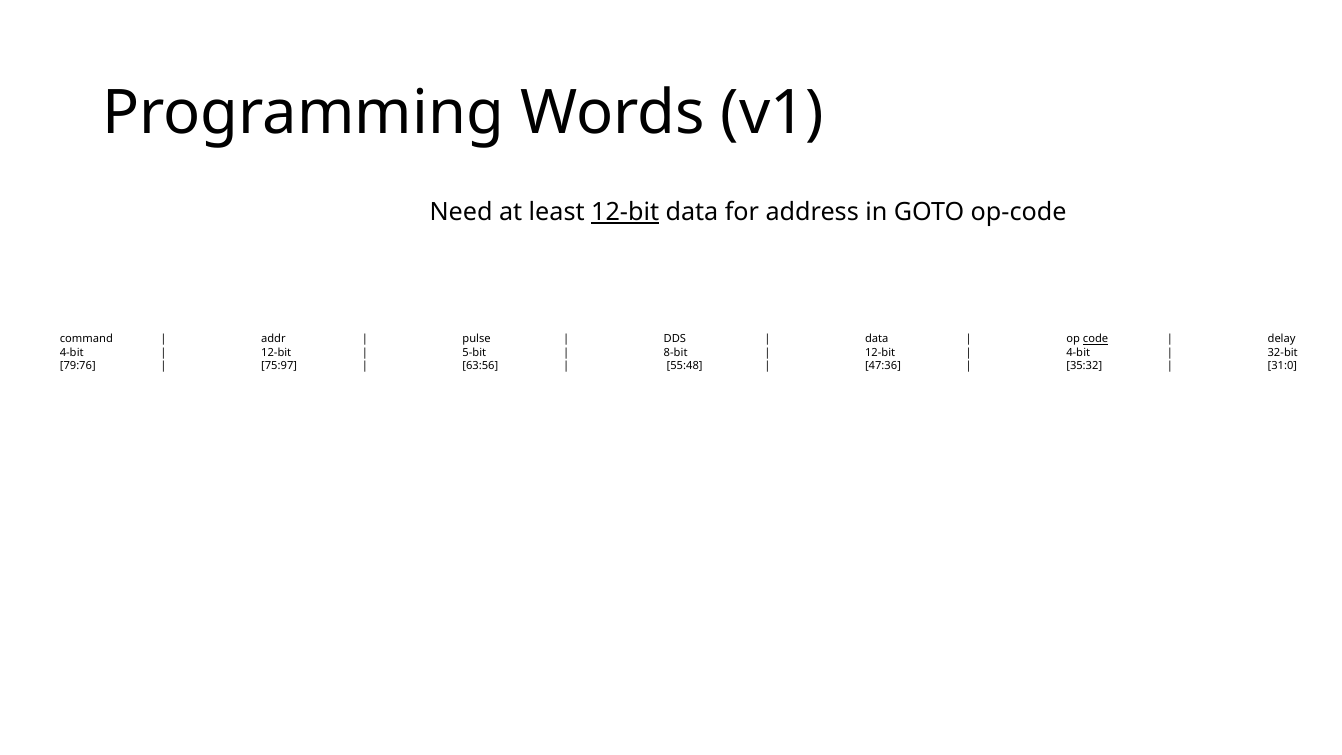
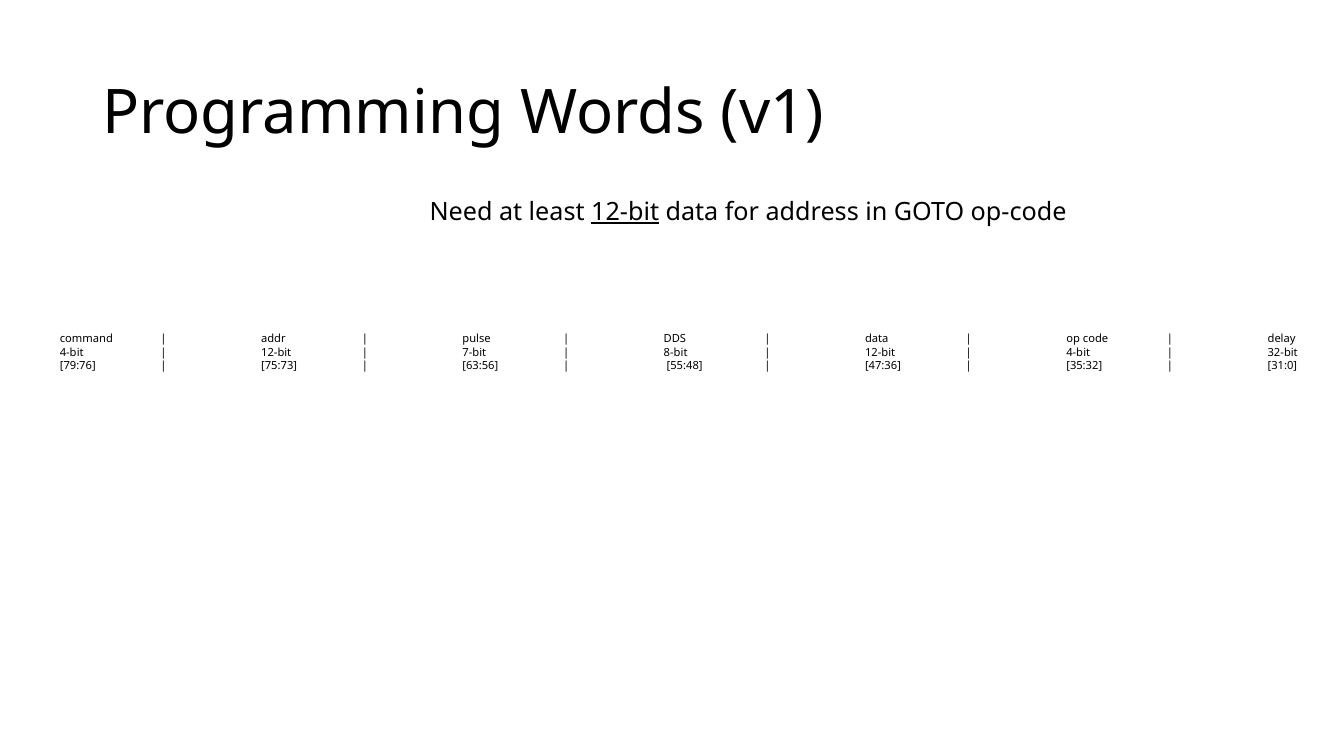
code underline: present -> none
5-bit: 5-bit -> 7-bit
75:97: 75:97 -> 75:73
